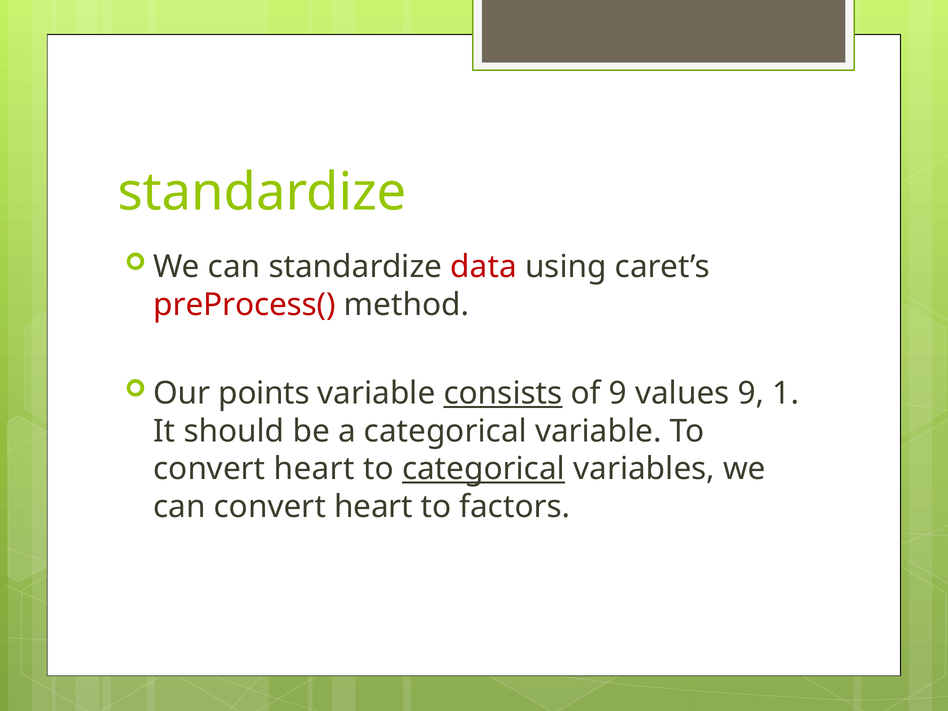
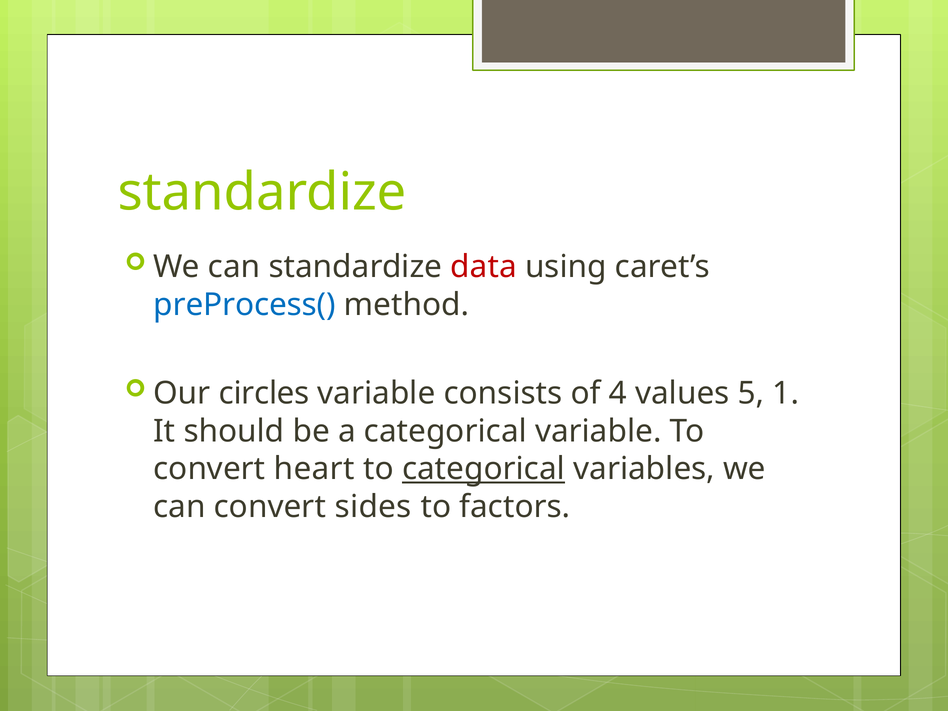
preProcess( colour: red -> blue
points: points -> circles
consists underline: present -> none
of 9: 9 -> 4
values 9: 9 -> 5
can convert heart: heart -> sides
